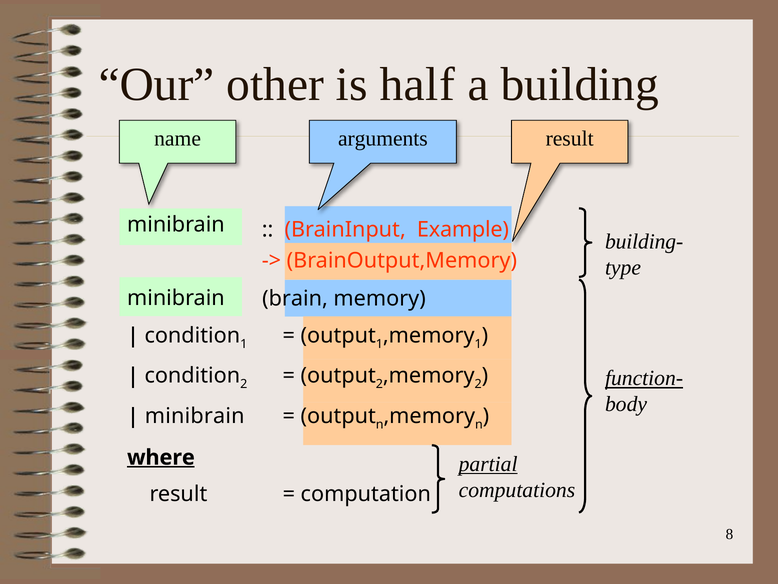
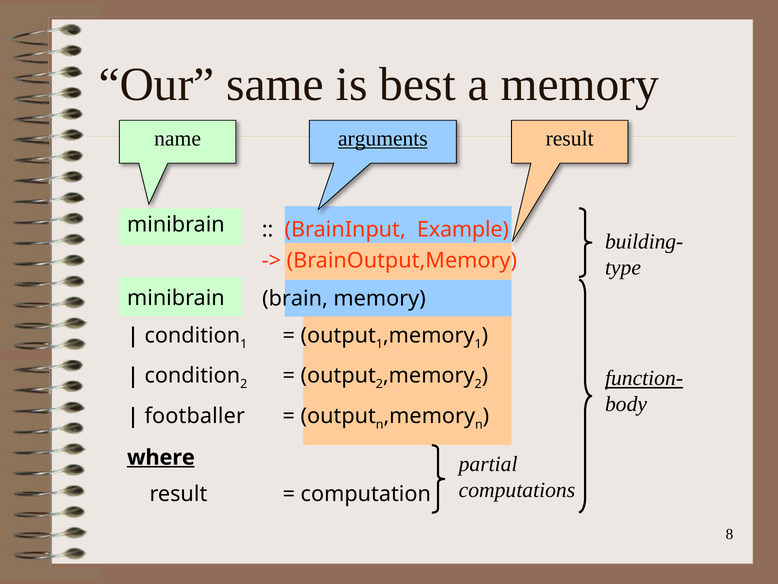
other: other -> same
half: half -> best
a building: building -> memory
arguments underline: none -> present
minibrain at (195, 416): minibrain -> footballer
partial underline: present -> none
